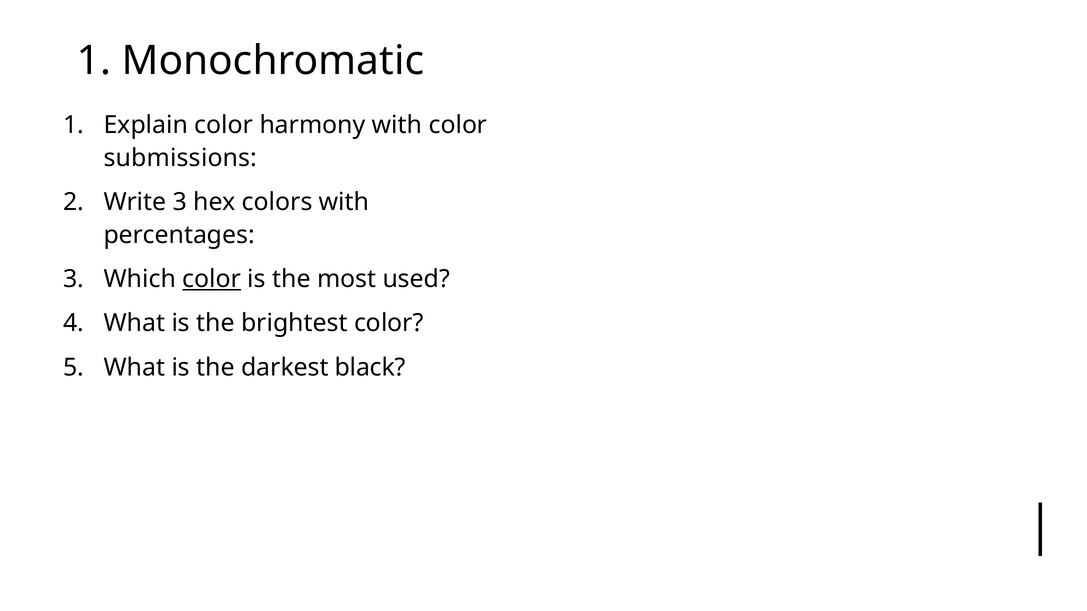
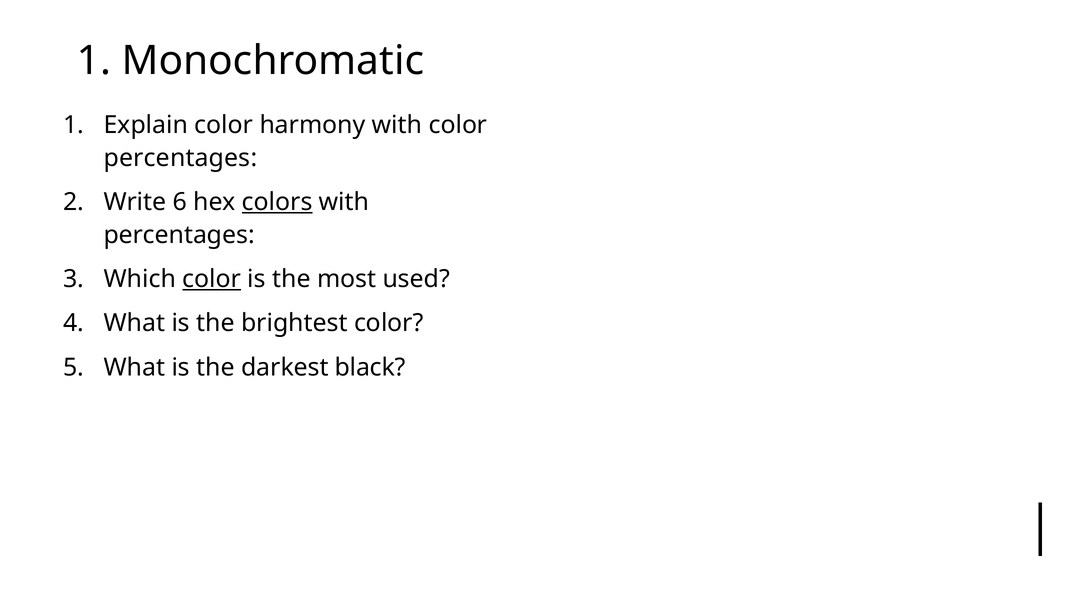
submissions at (180, 158): submissions -> percentages
Write 3: 3 -> 6
colors underline: none -> present
